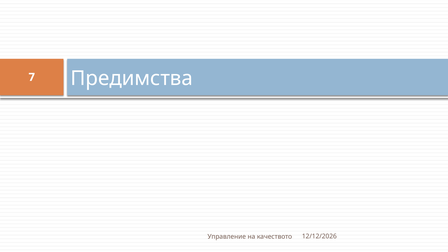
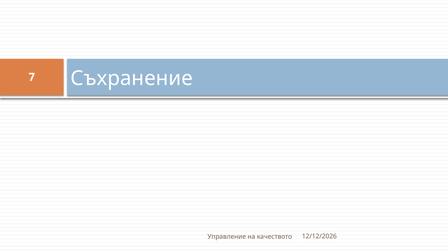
Предимства: Предимства -> Съхранение
